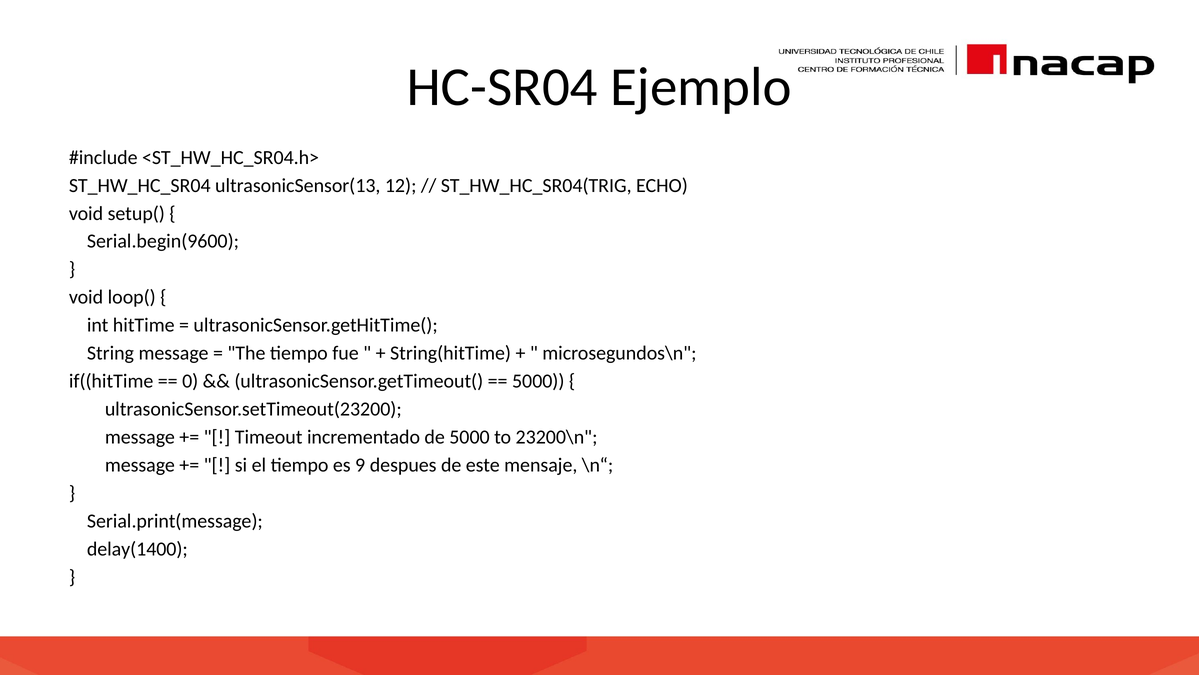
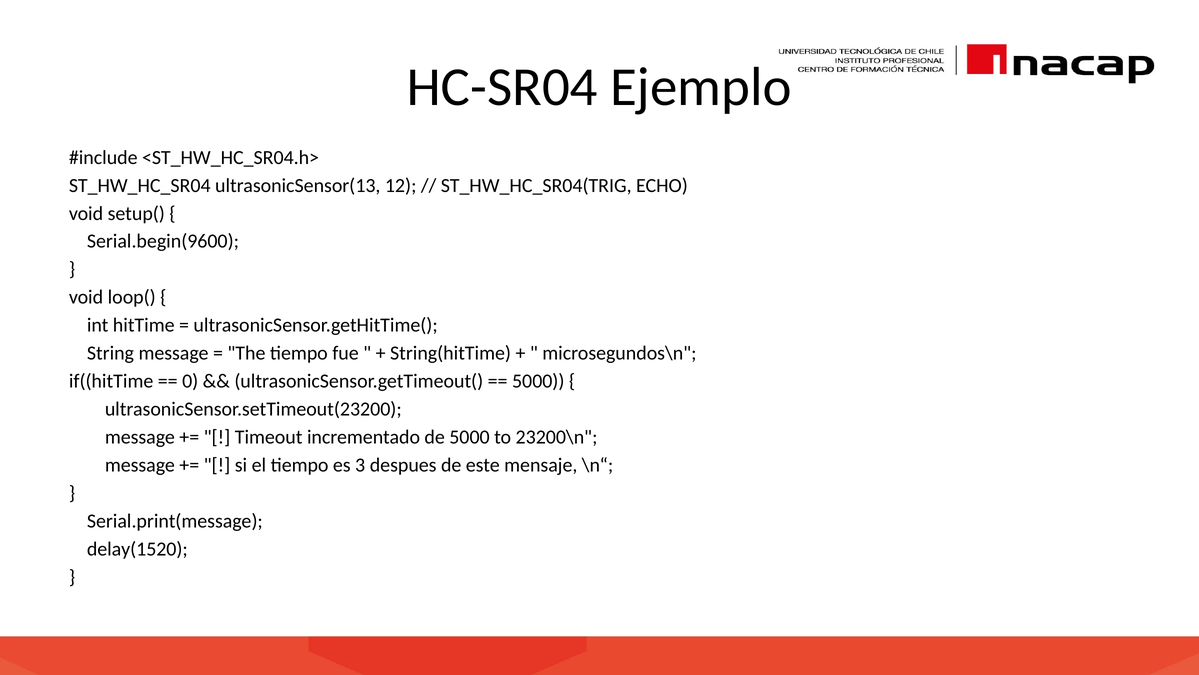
9: 9 -> 3
delay(1400: delay(1400 -> delay(1520
